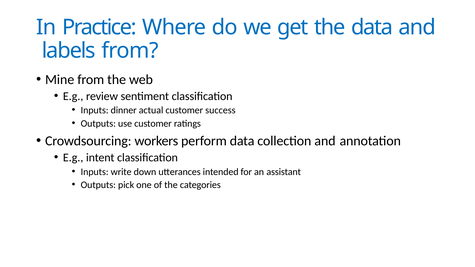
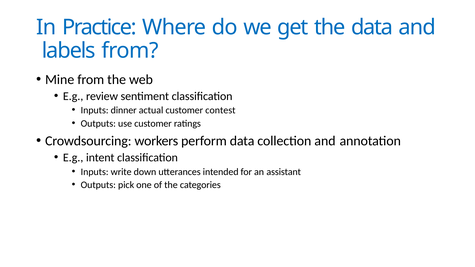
success: success -> contest
